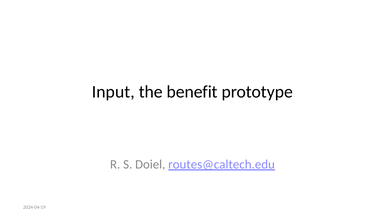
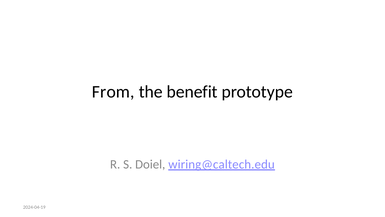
Input: Input -> From
routes@caltech.edu: routes@caltech.edu -> wiring@caltech.edu
